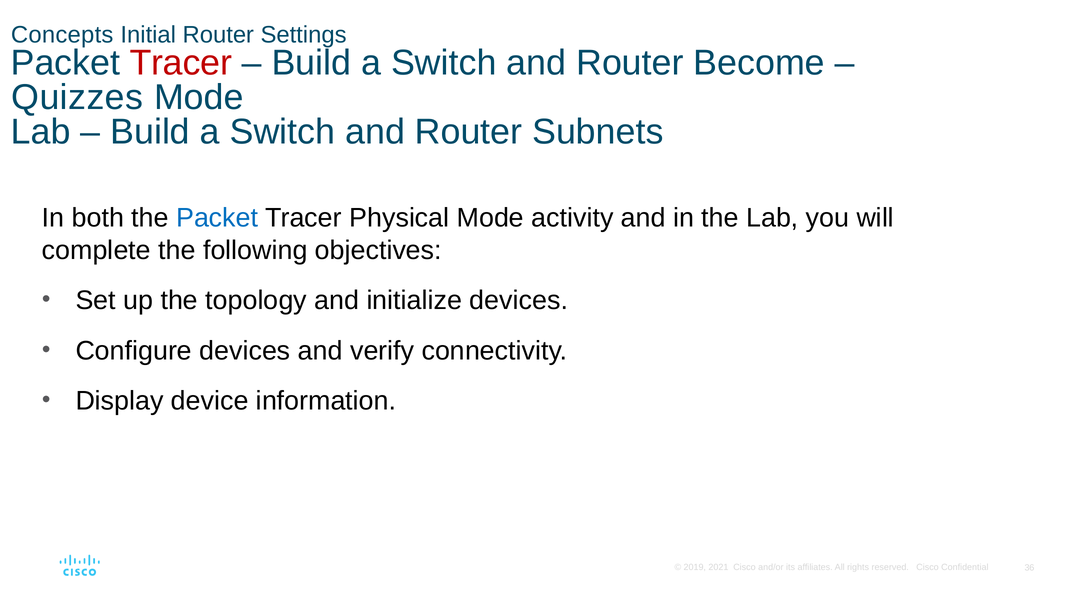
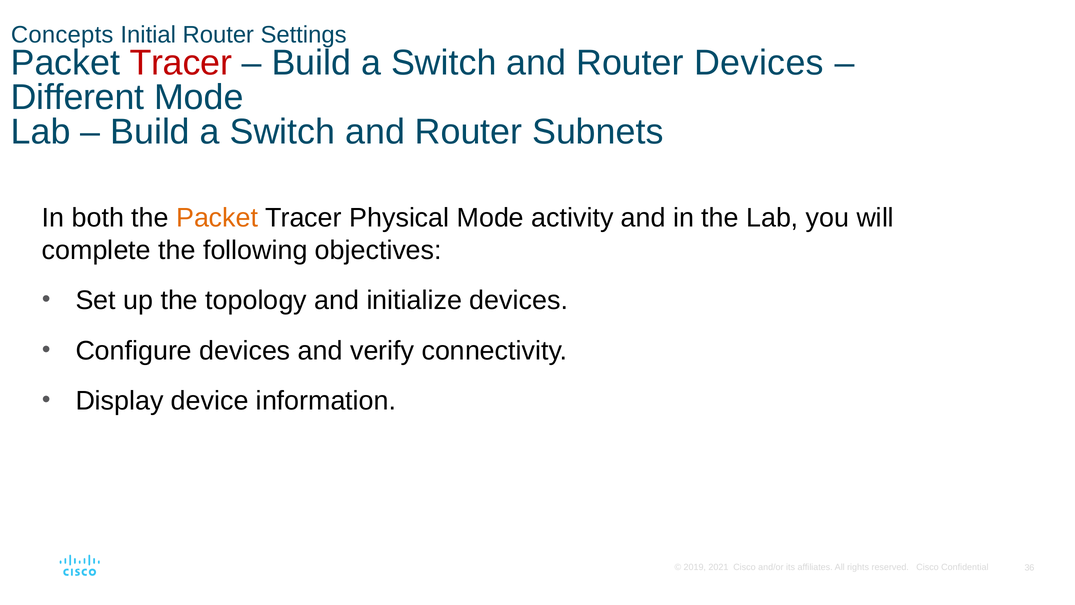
Router Become: Become -> Devices
Quizzes: Quizzes -> Different
Packet at (217, 218) colour: blue -> orange
